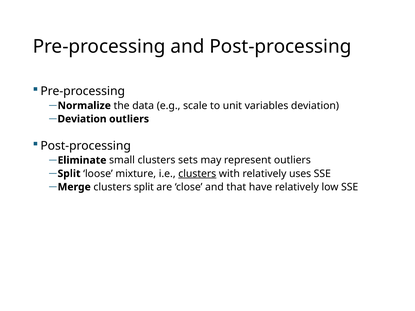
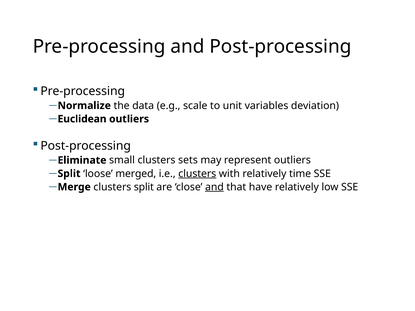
Deviation at (82, 119): Deviation -> Euclidean
mixture: mixture -> merged
uses: uses -> time
and at (214, 187) underline: none -> present
